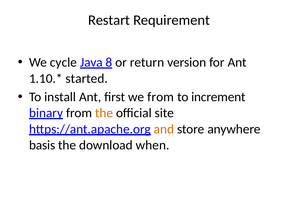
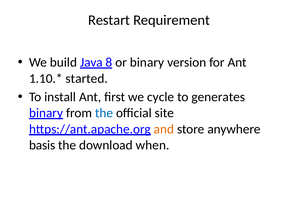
cycle: cycle -> build
or return: return -> binary
we from: from -> cycle
increment: increment -> generates
the at (104, 113) colour: orange -> blue
